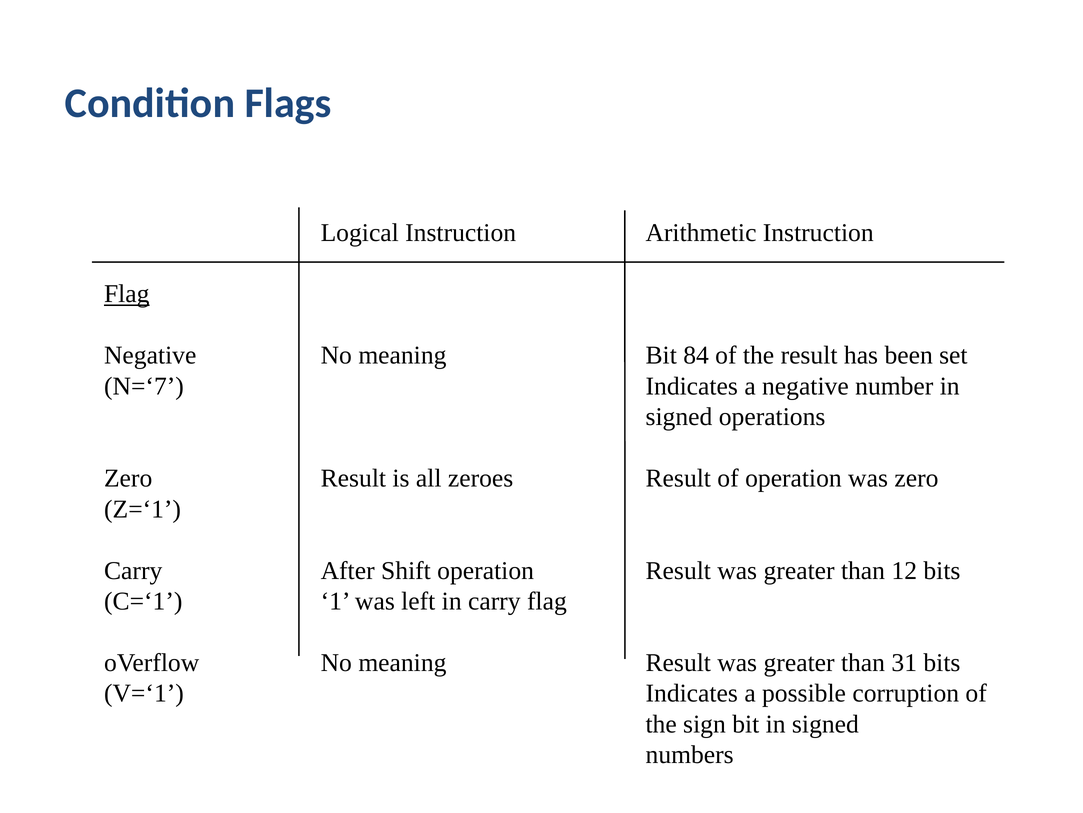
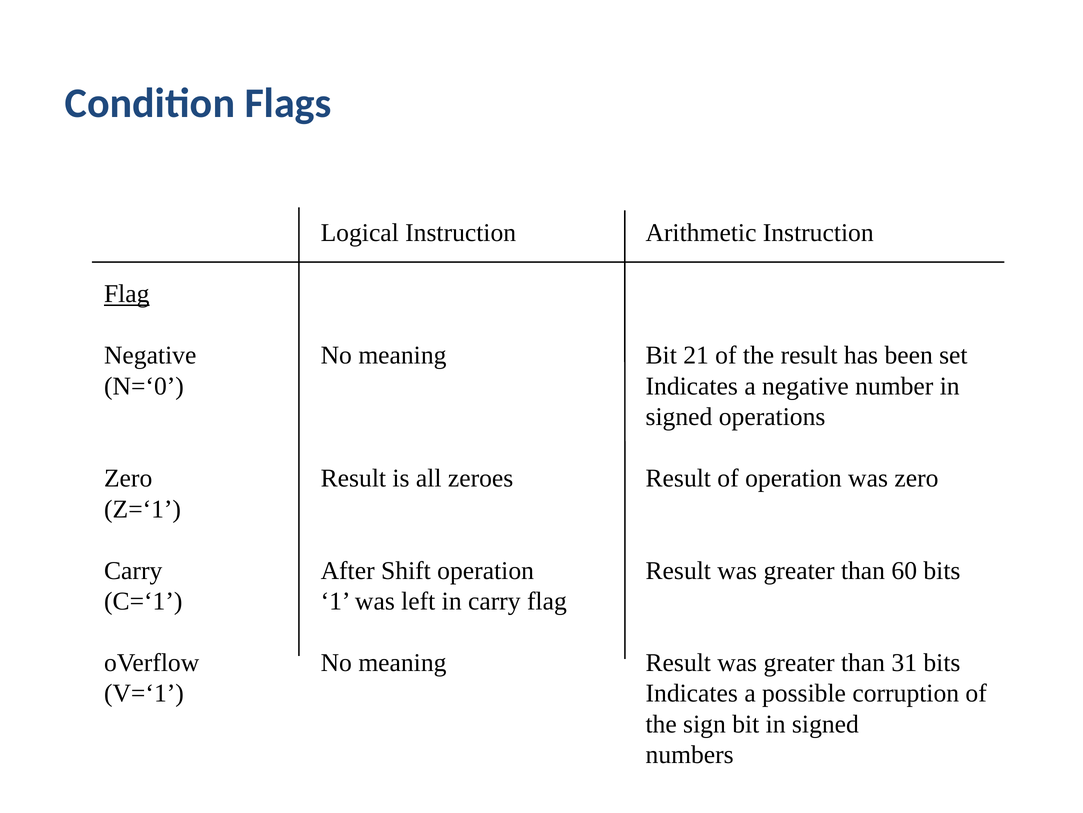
84: 84 -> 21
N=‘7: N=‘7 -> N=‘0
12: 12 -> 60
